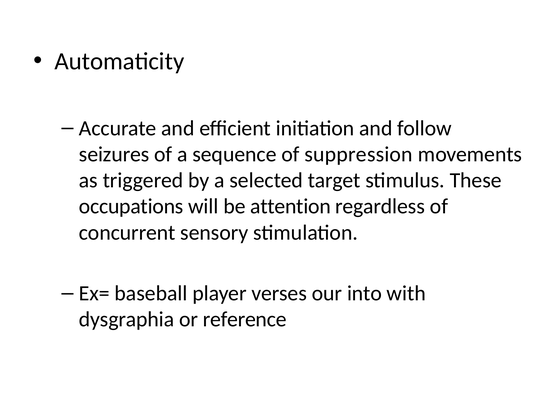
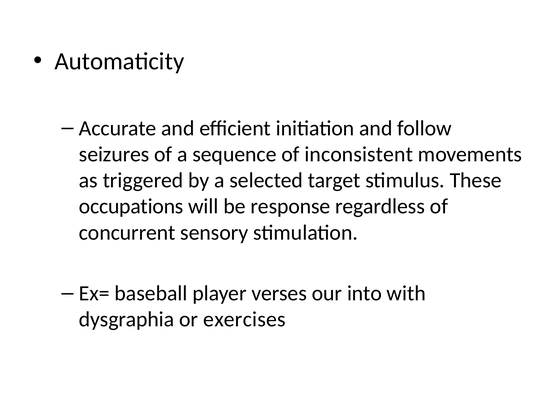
suppression: suppression -> inconsistent
attention: attention -> response
reference: reference -> exercises
